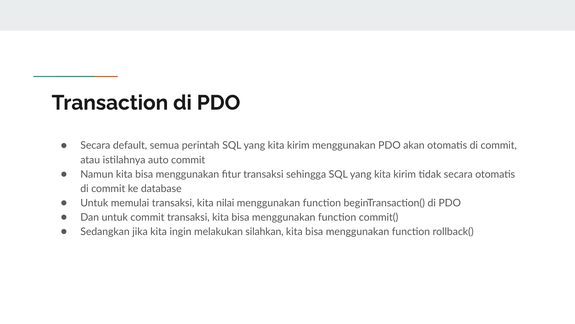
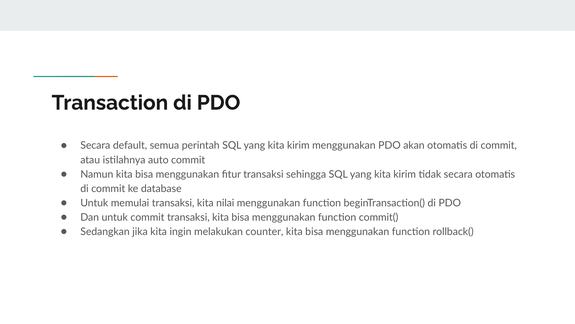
silahkan: silahkan -> counter
